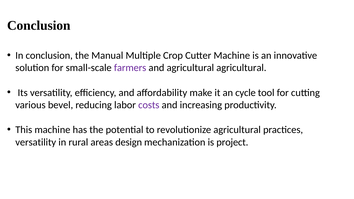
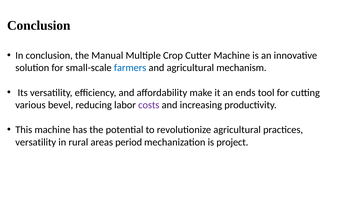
farmers colour: purple -> blue
agricultural agricultural: agricultural -> mechanism
cycle: cycle -> ends
design: design -> period
